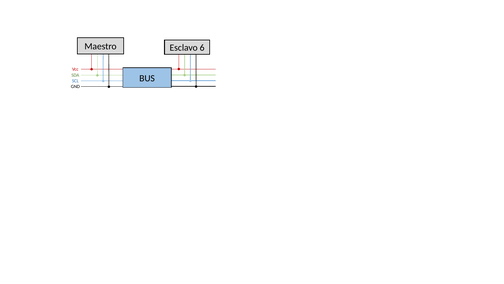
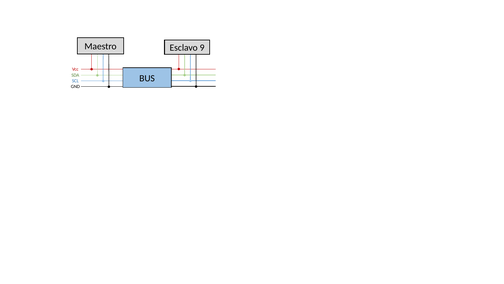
6: 6 -> 9
